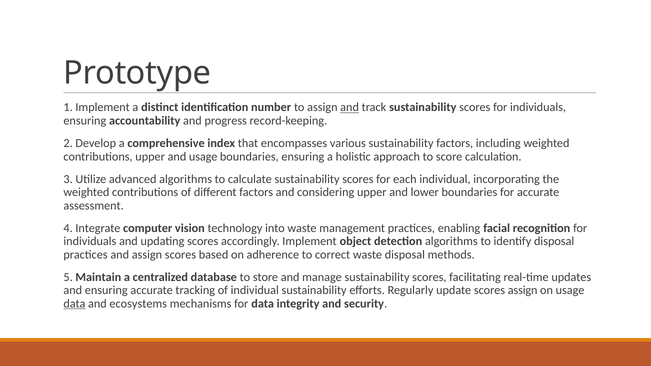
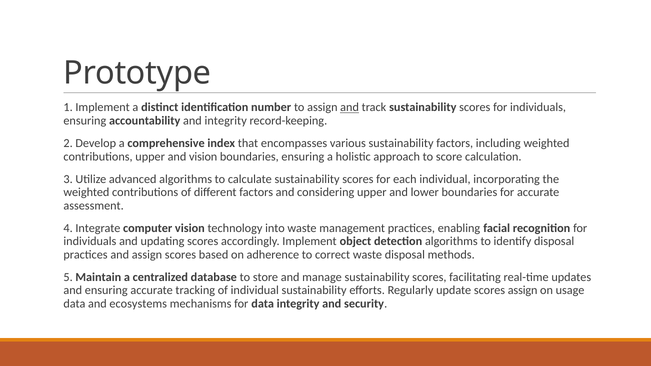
and progress: progress -> integrity
and usage: usage -> vision
data at (74, 304) underline: present -> none
